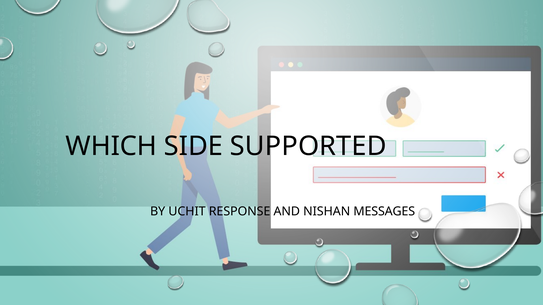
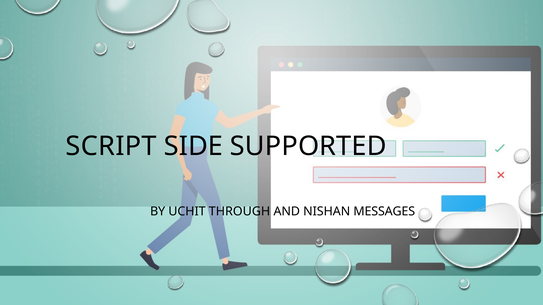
WHICH: WHICH -> SCRIPT
RESPONSE: RESPONSE -> THROUGH
